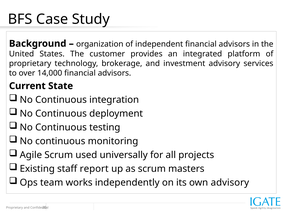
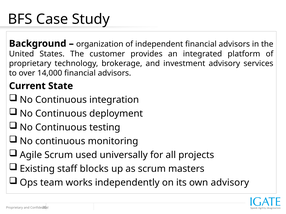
report: report -> blocks
